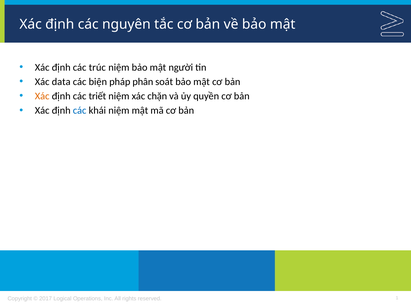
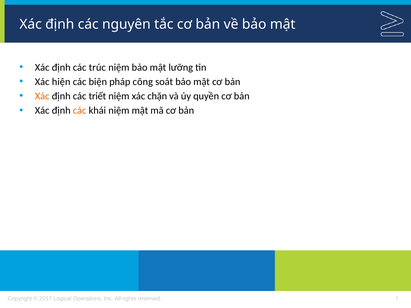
người: người -> lưỡng
data: data -> hiện
phân: phân -> công
các at (80, 111) colour: blue -> orange
